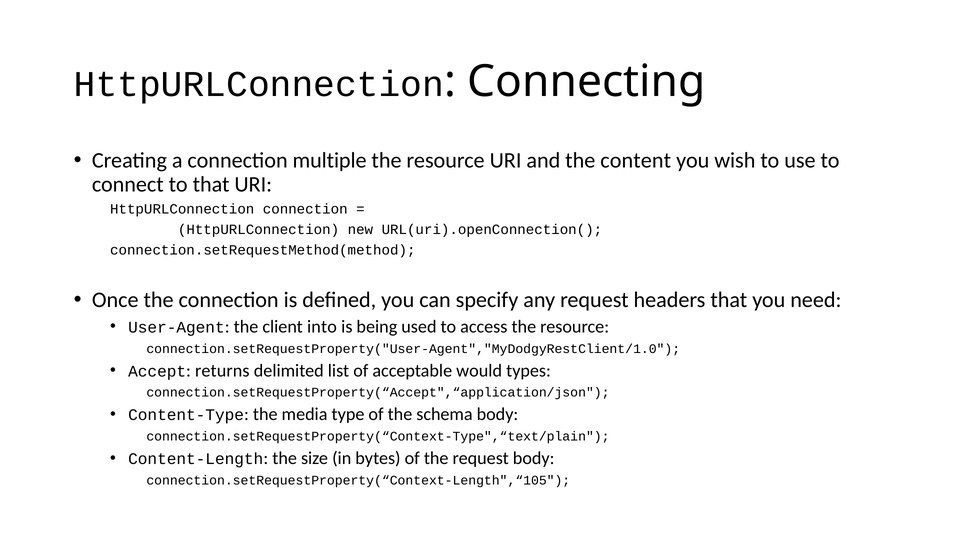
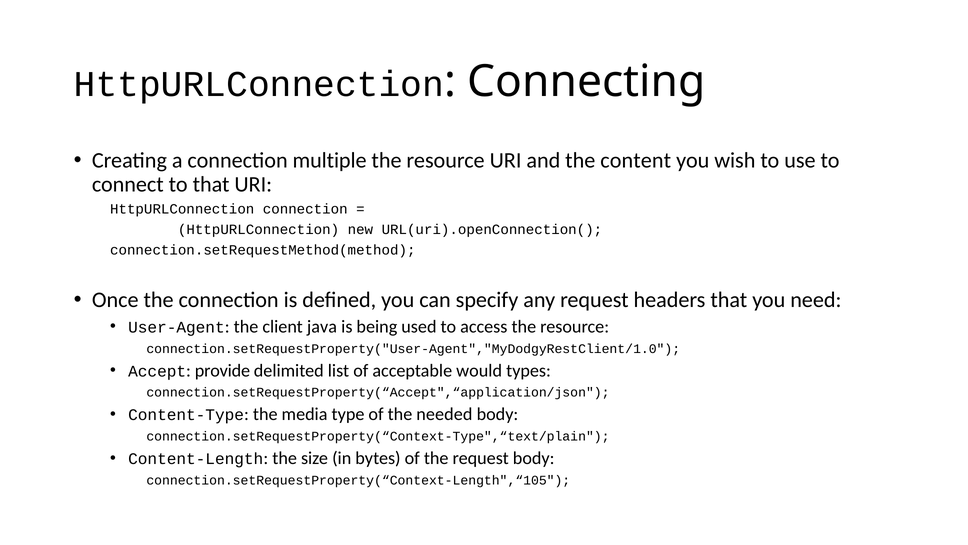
into: into -> java
returns: returns -> provide
schema: schema -> needed
